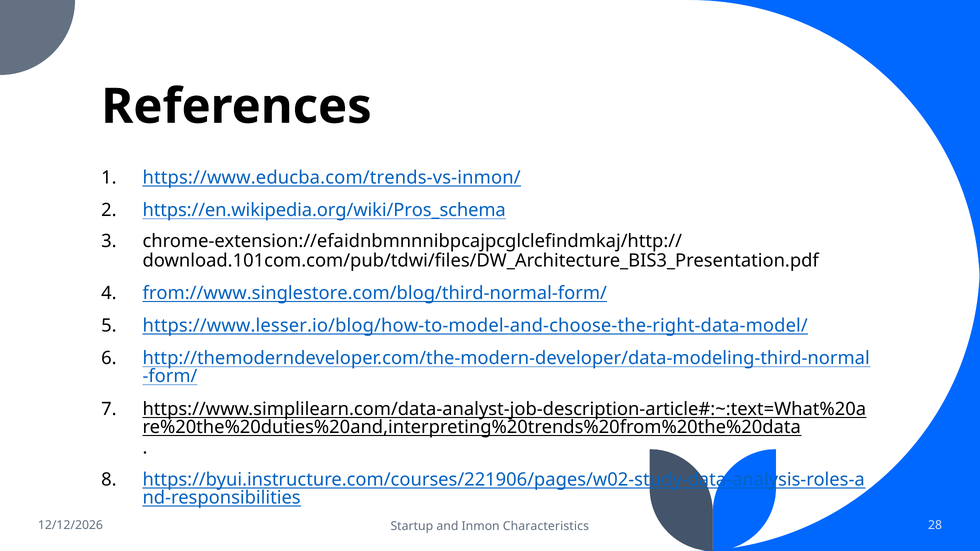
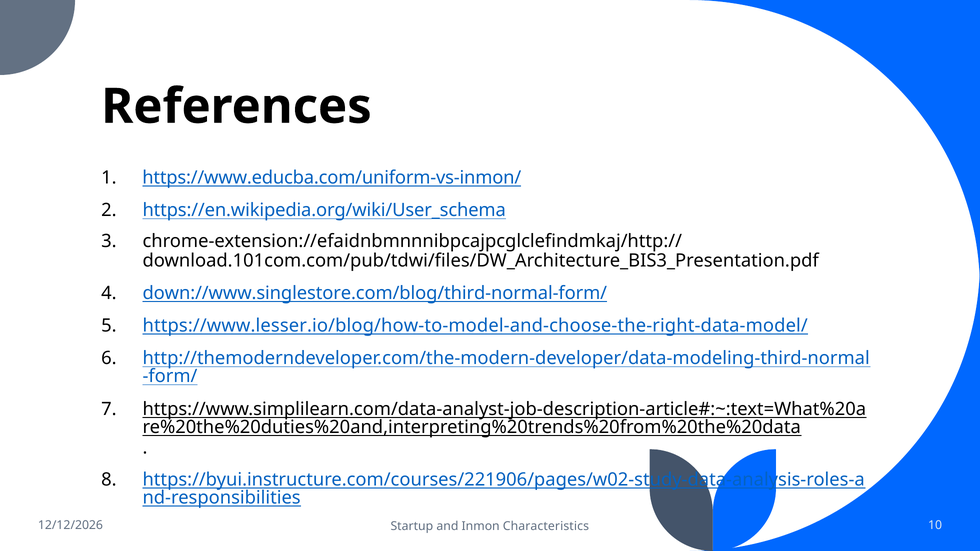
https://www.educba.com/trends-vs-inmon/: https://www.educba.com/trends-vs-inmon/ -> https://www.educba.com/uniform-vs-inmon/
https://en.wikipedia.org/wiki/Pros_schema: https://en.wikipedia.org/wiki/Pros_schema -> https://en.wikipedia.org/wiki/User_schema
from://www.singlestore.com/blog/third-normal-form/: from://www.singlestore.com/blog/third-normal-form/ -> down://www.singlestore.com/blog/third-normal-form/
28: 28 -> 10
